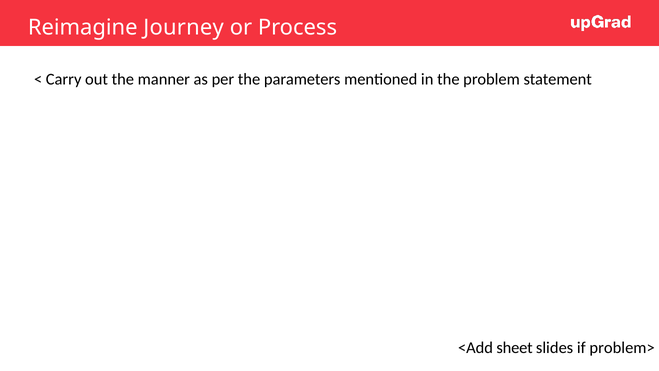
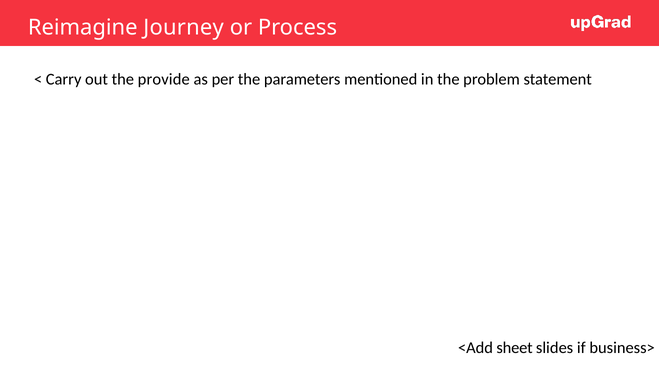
manner: manner -> provide
problem>: problem> -> business>
